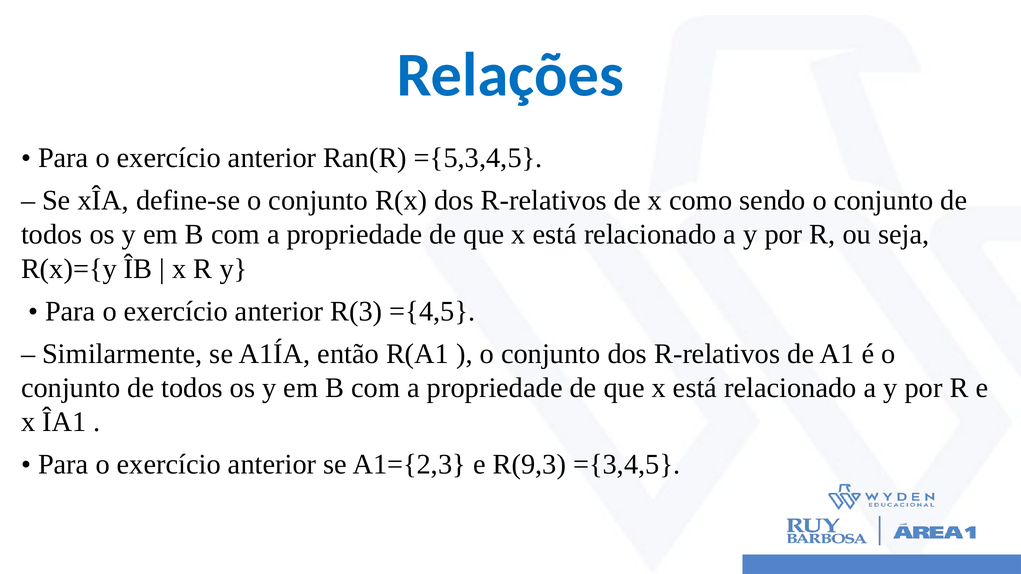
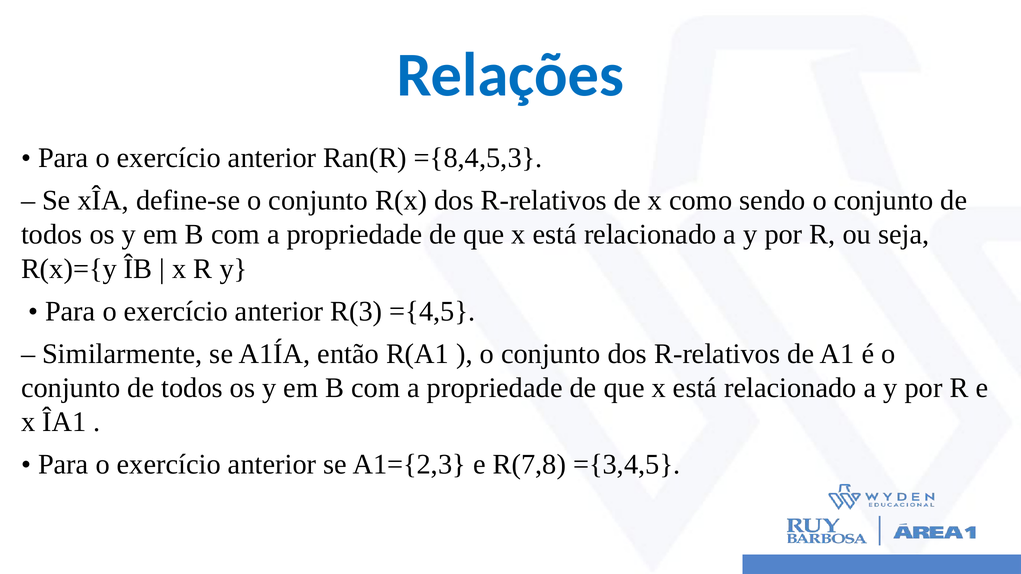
={5,3,4,5: ={5,3,4,5 -> ={8,4,5,3
R(9,3: R(9,3 -> R(7,8
